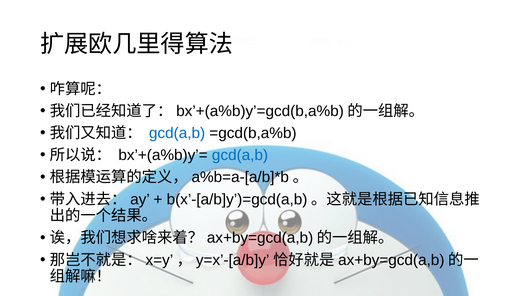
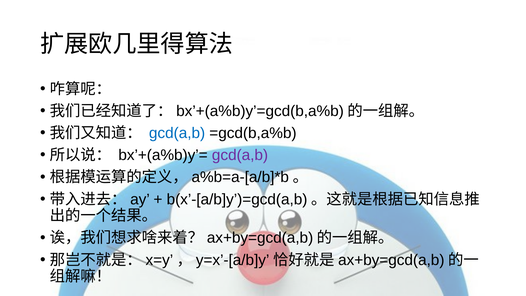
gcd(a,b at (240, 155) colour: blue -> purple
